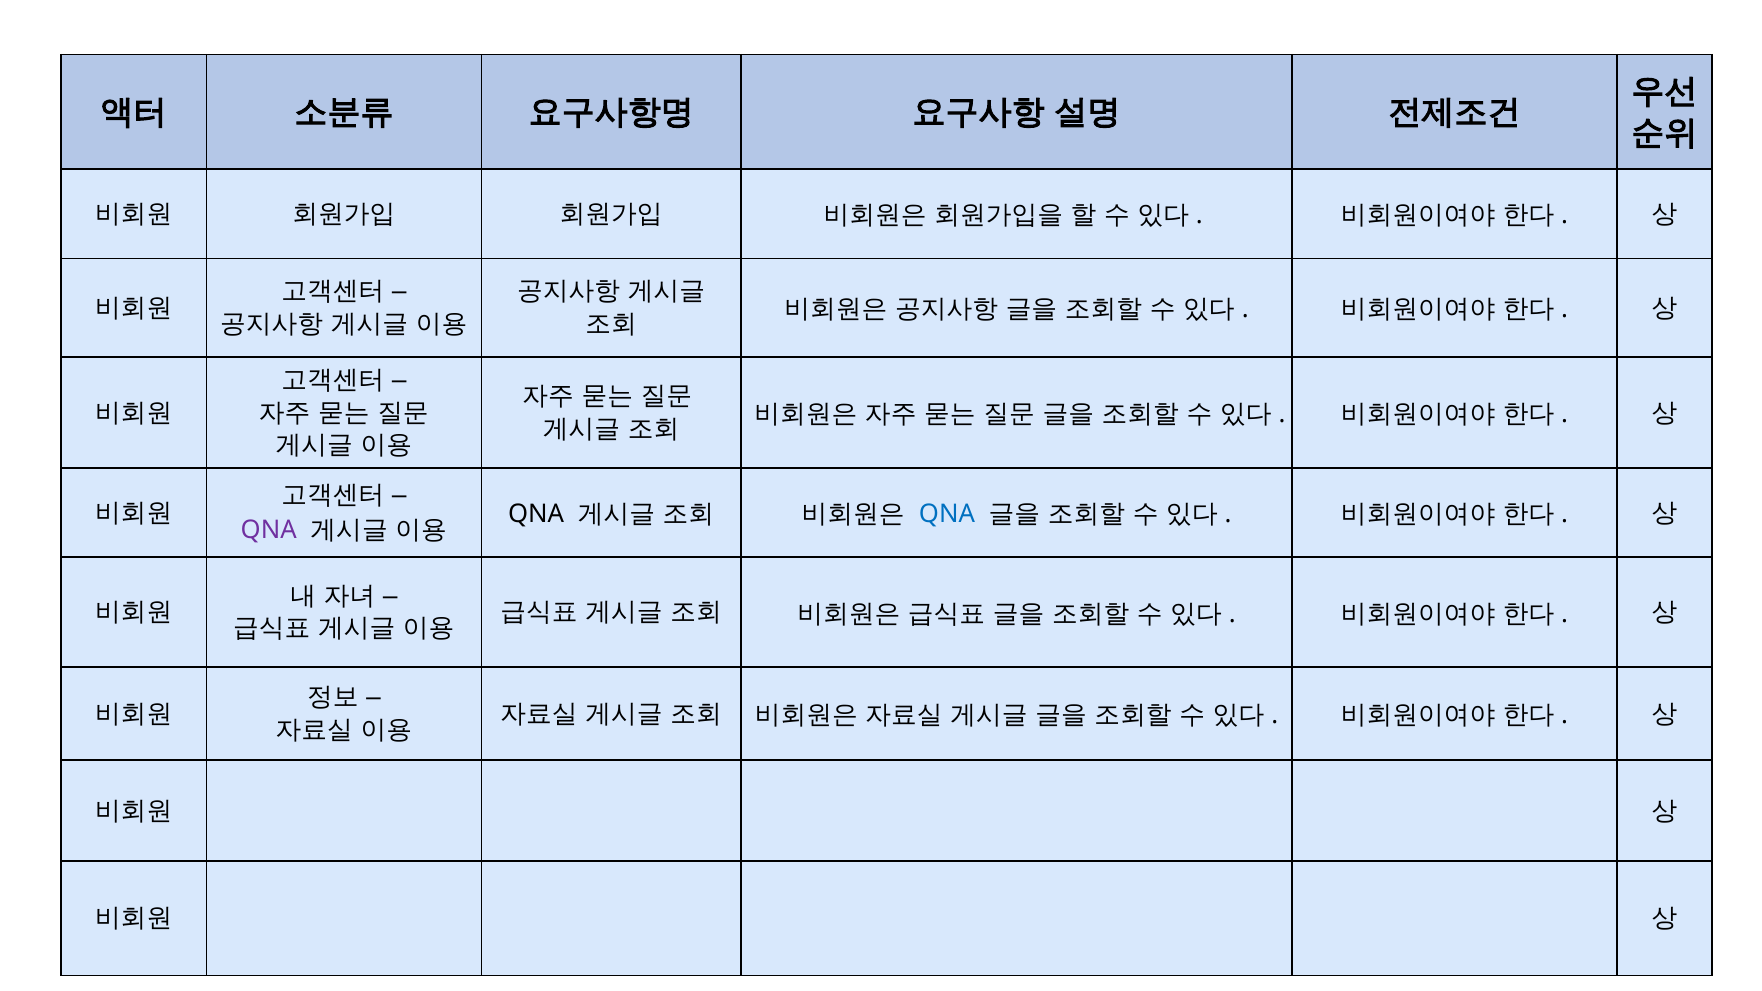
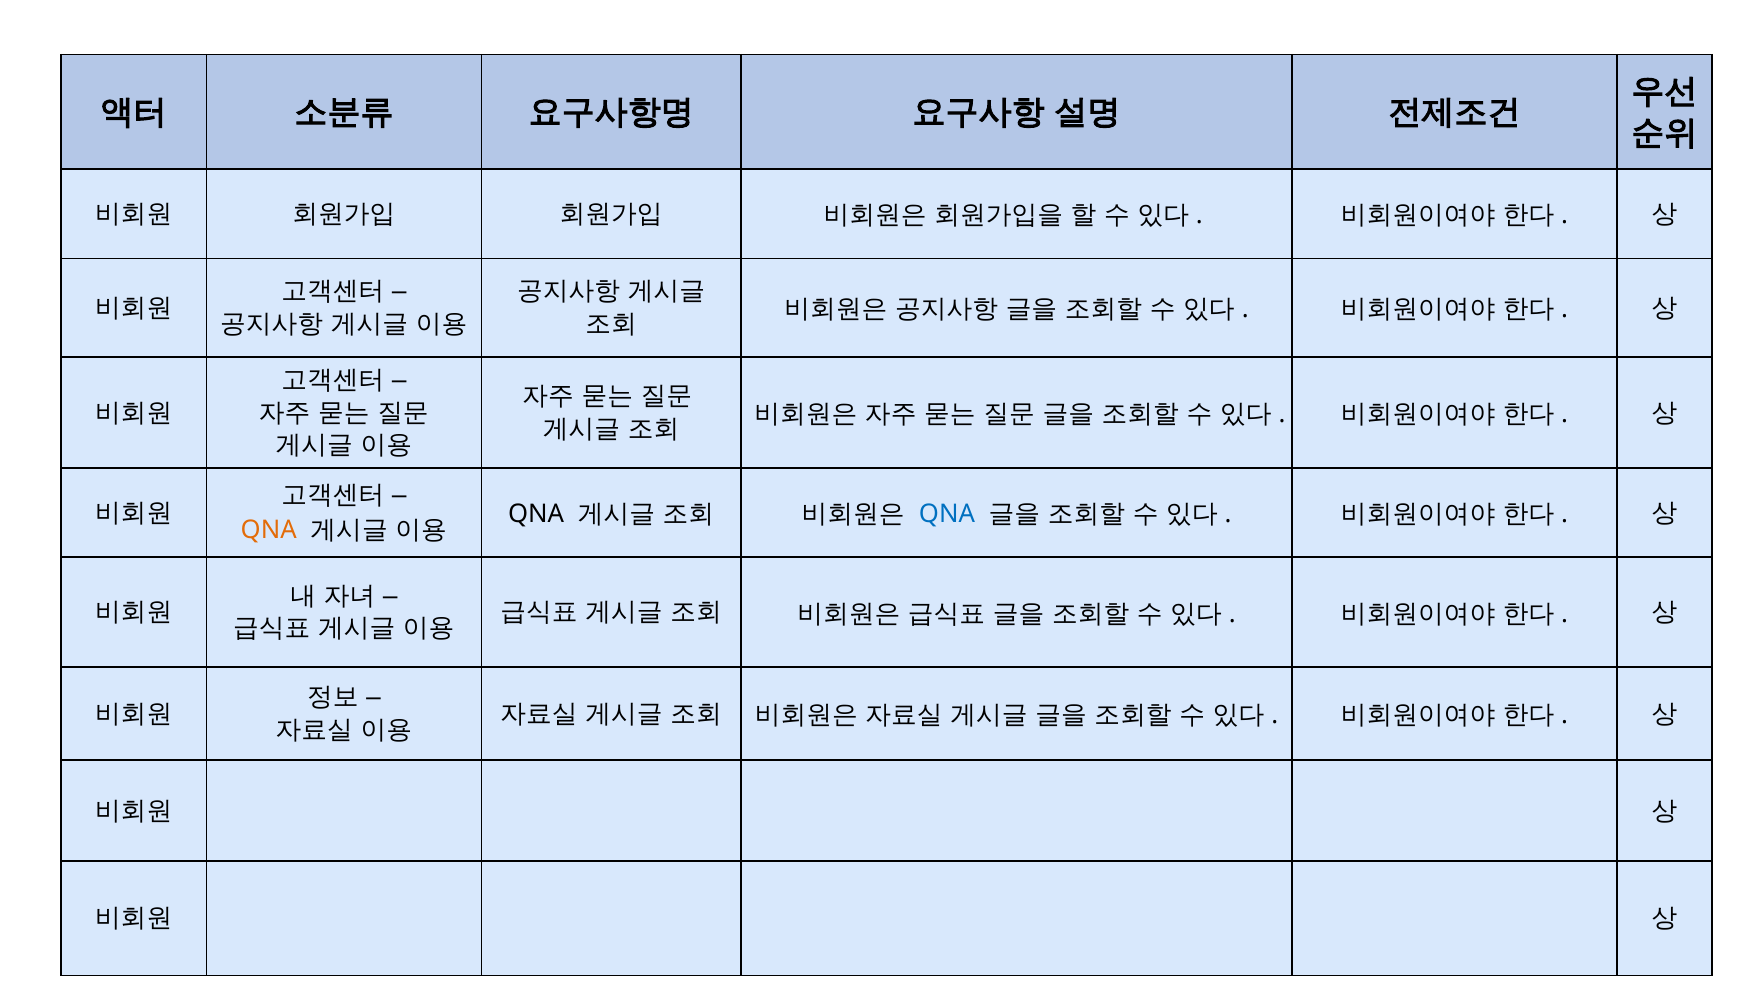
QNA at (269, 530) colour: purple -> orange
